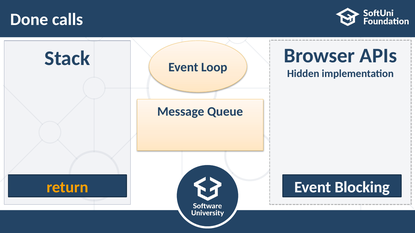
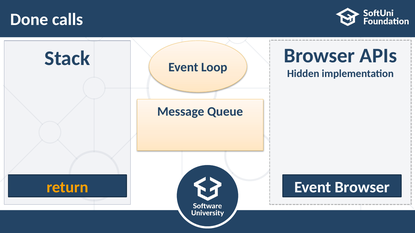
Event Blocking: Blocking -> Browser
